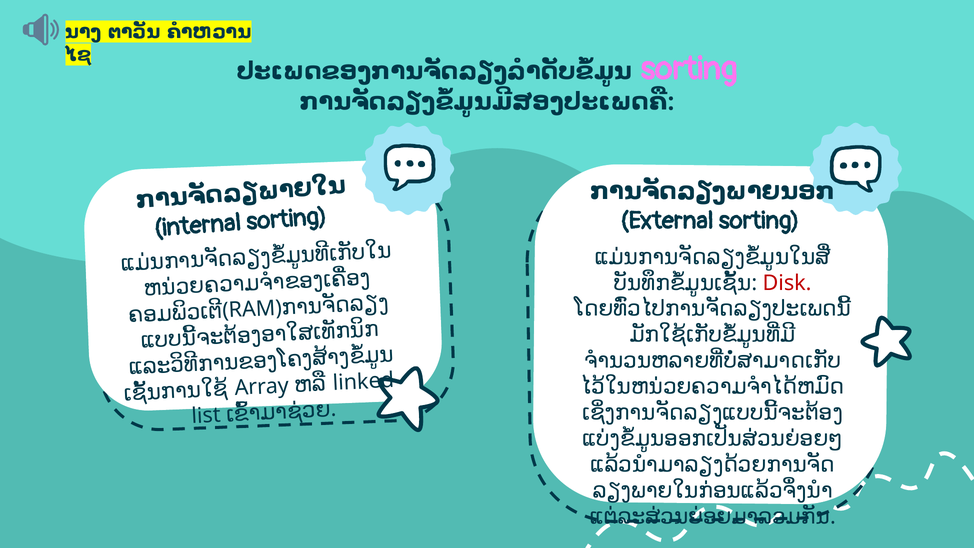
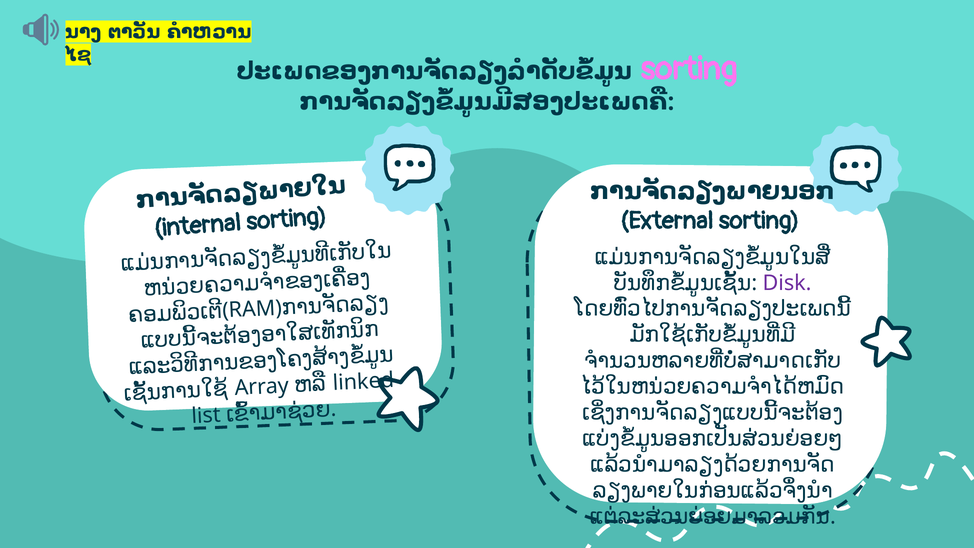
Disk colour: red -> purple
